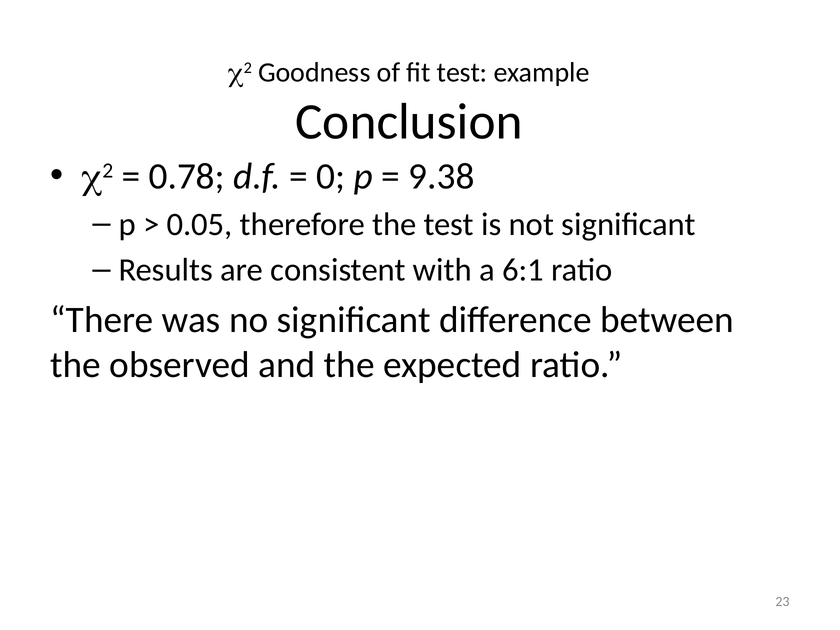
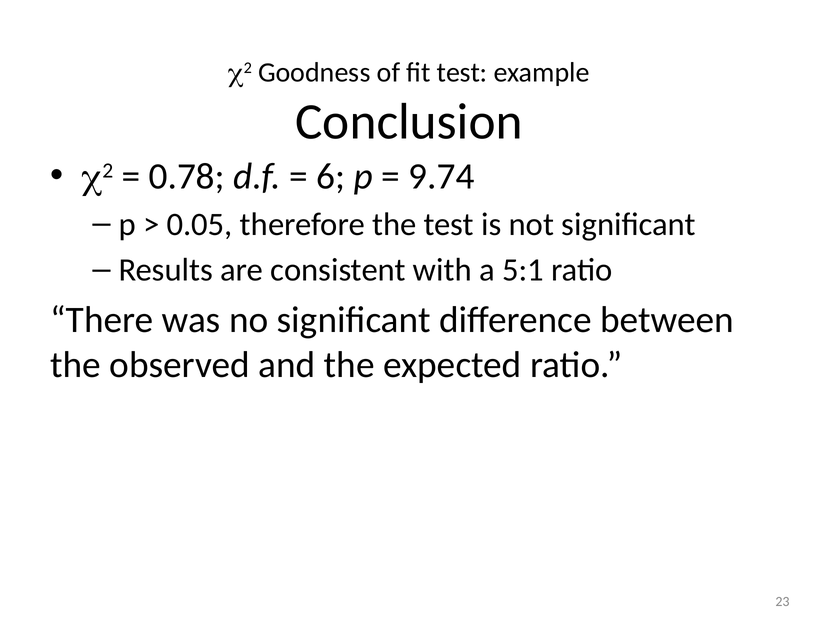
0: 0 -> 6
9.38: 9.38 -> 9.74
6:1: 6:1 -> 5:1
